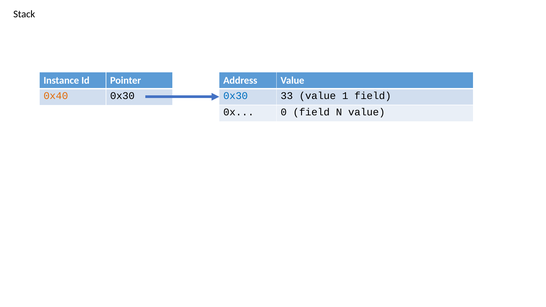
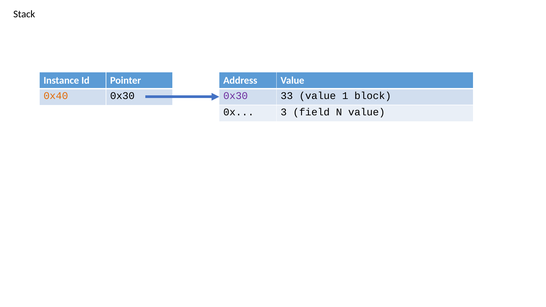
0x30 at (236, 96) colour: blue -> purple
1 field: field -> block
0: 0 -> 3
